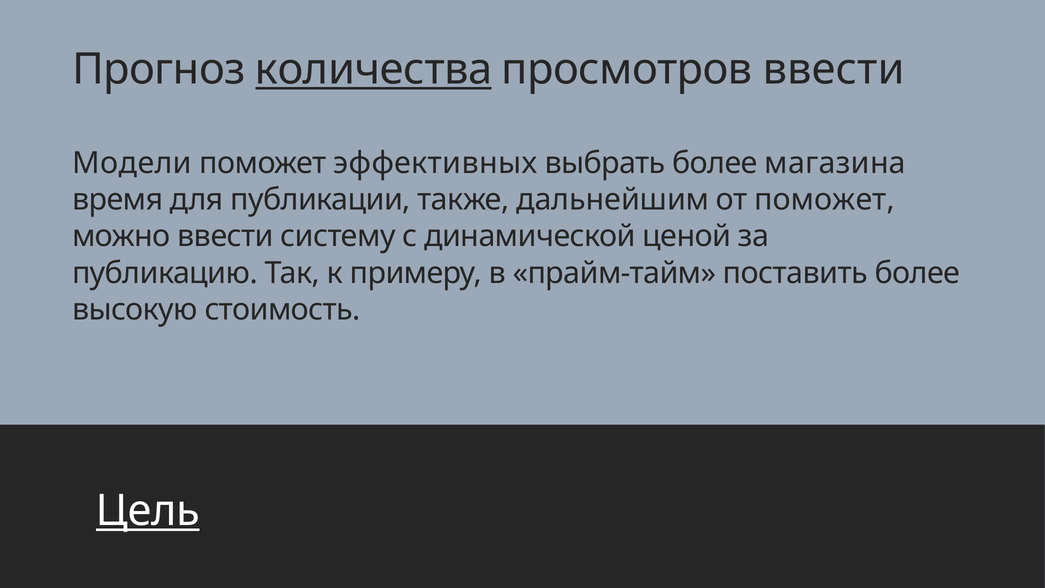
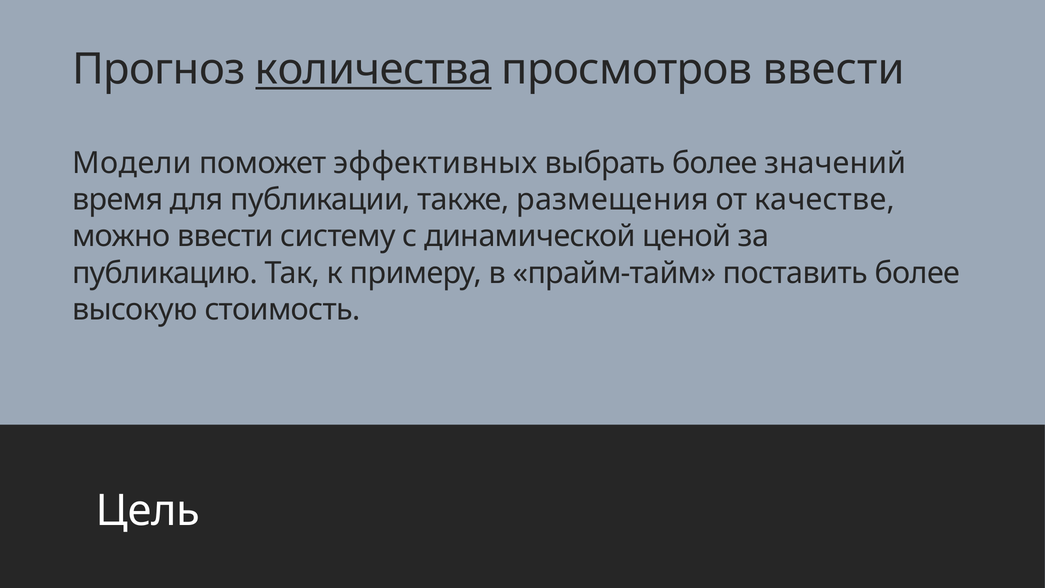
магазина: магазина -> значений
дальнейшим: дальнейшим -> размещения
от поможет: поможет -> качестве
Цель underline: present -> none
